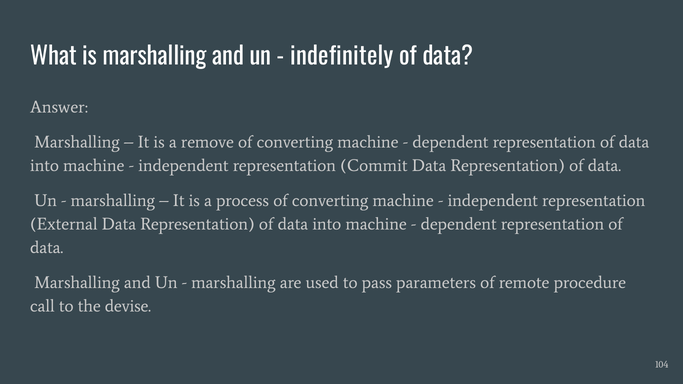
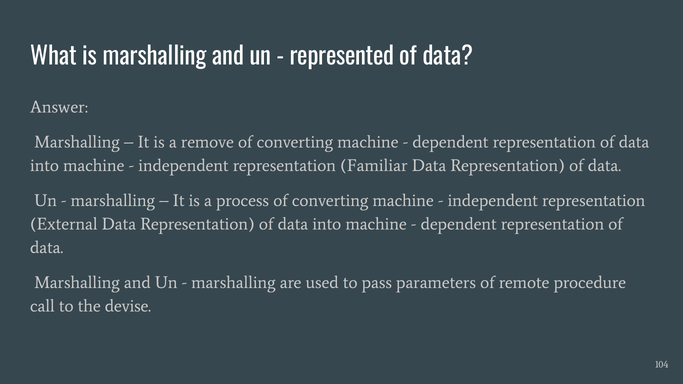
indefinitely: indefinitely -> represented
Commit: Commit -> Familiar
